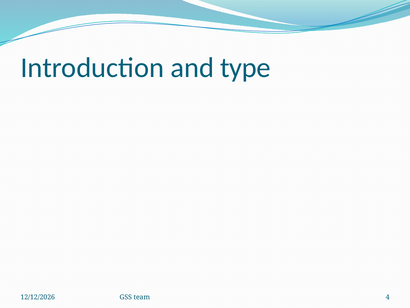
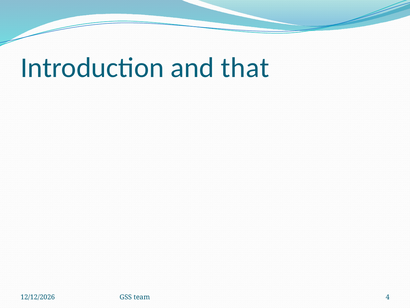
type: type -> that
